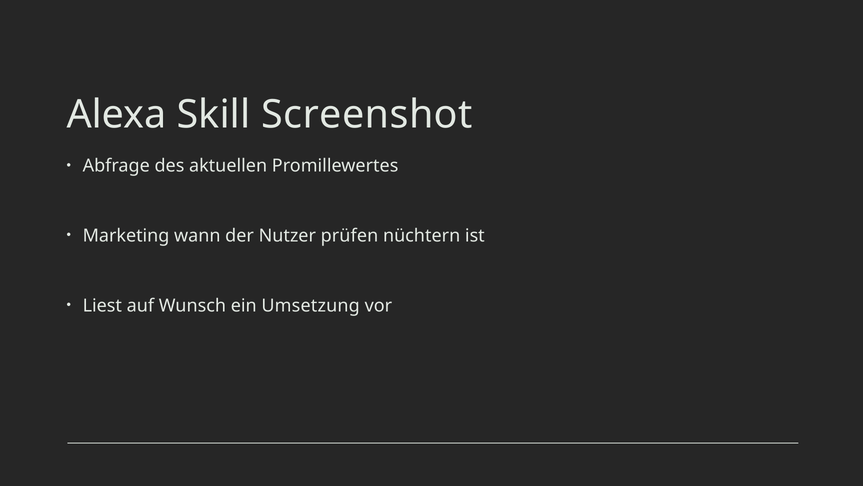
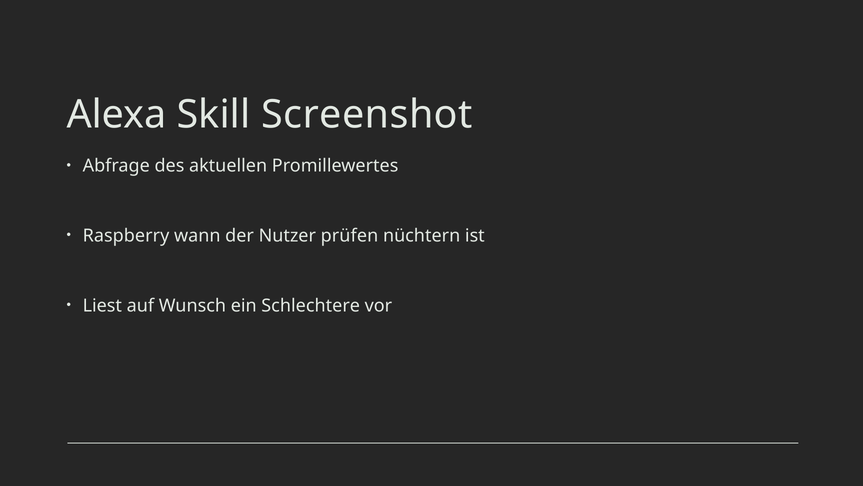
Marketing: Marketing -> Raspberry
Umsetzung: Umsetzung -> Schlechtere
